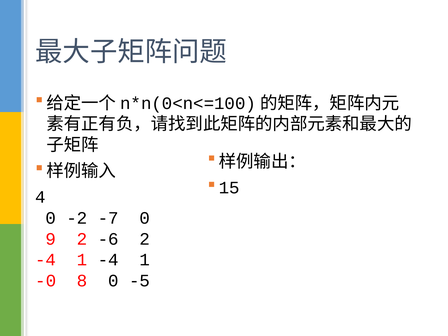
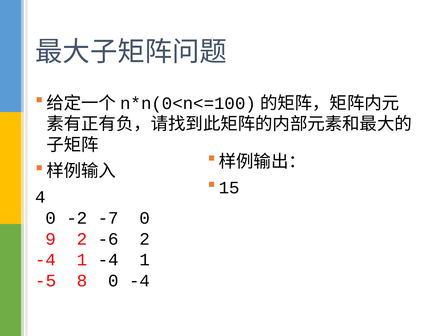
-0: -0 -> -5
0 -5: -5 -> -4
